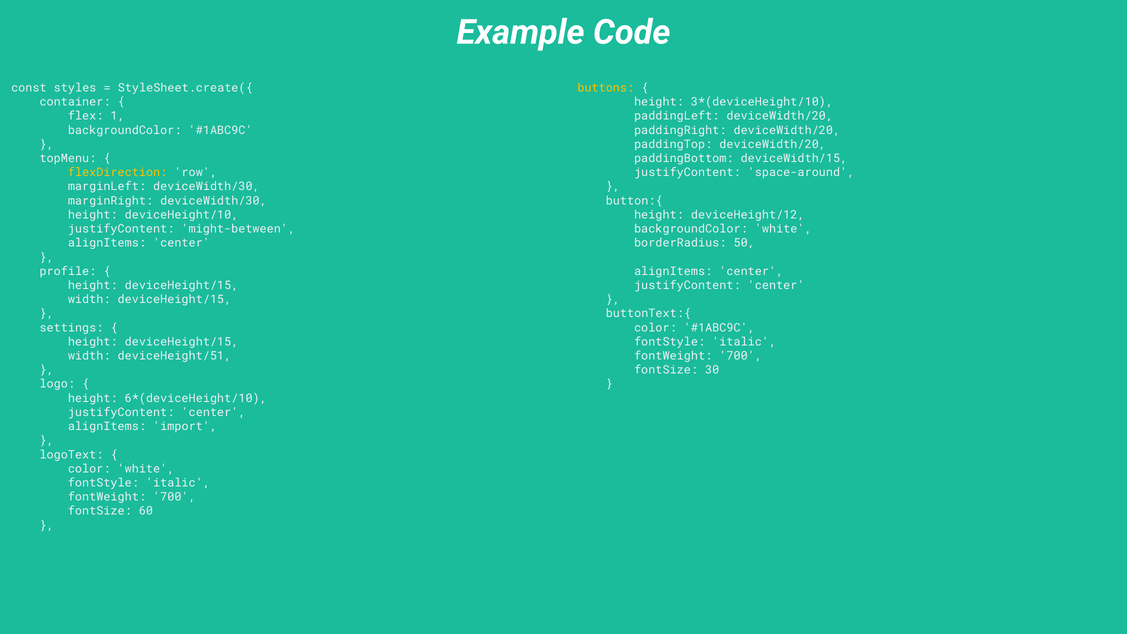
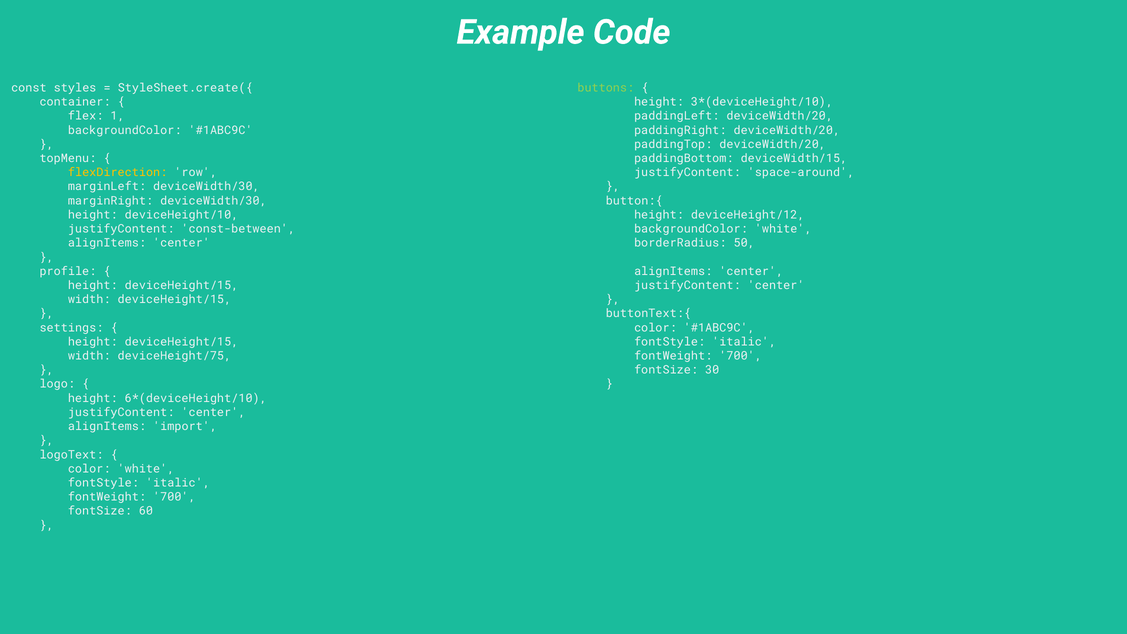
buttons colour: yellow -> light green
might-between: might-between -> const-between
deviceHeight/51: deviceHeight/51 -> deviceHeight/75
